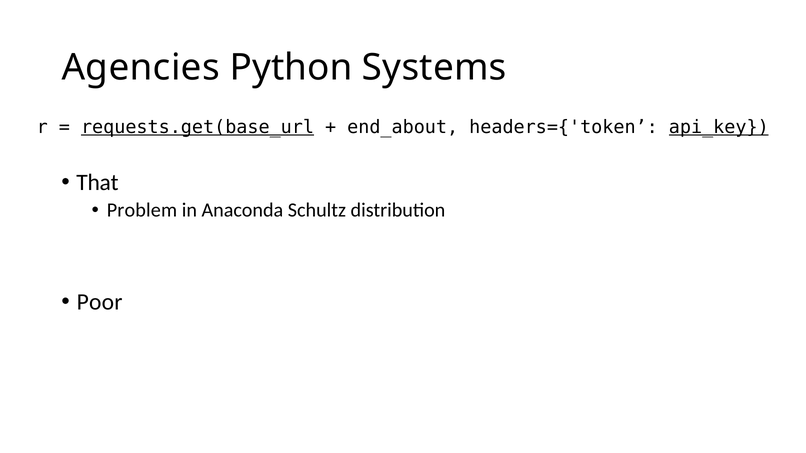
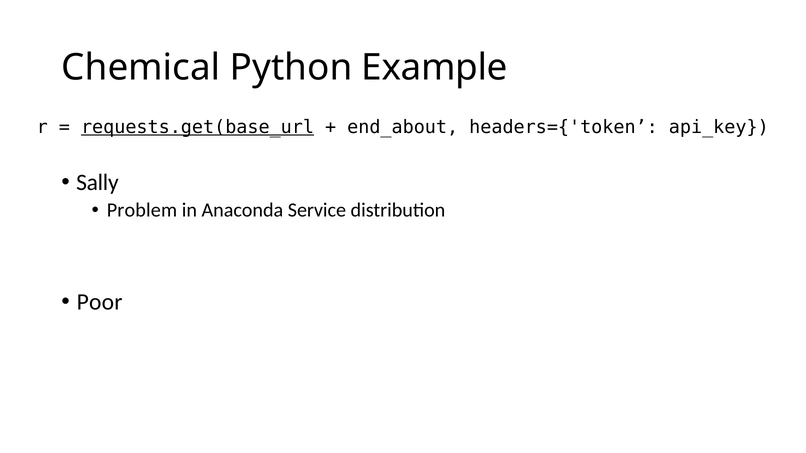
Agencies: Agencies -> Chemical
Systems: Systems -> Example
api_key underline: present -> none
That: That -> Sally
Schultz: Schultz -> Service
